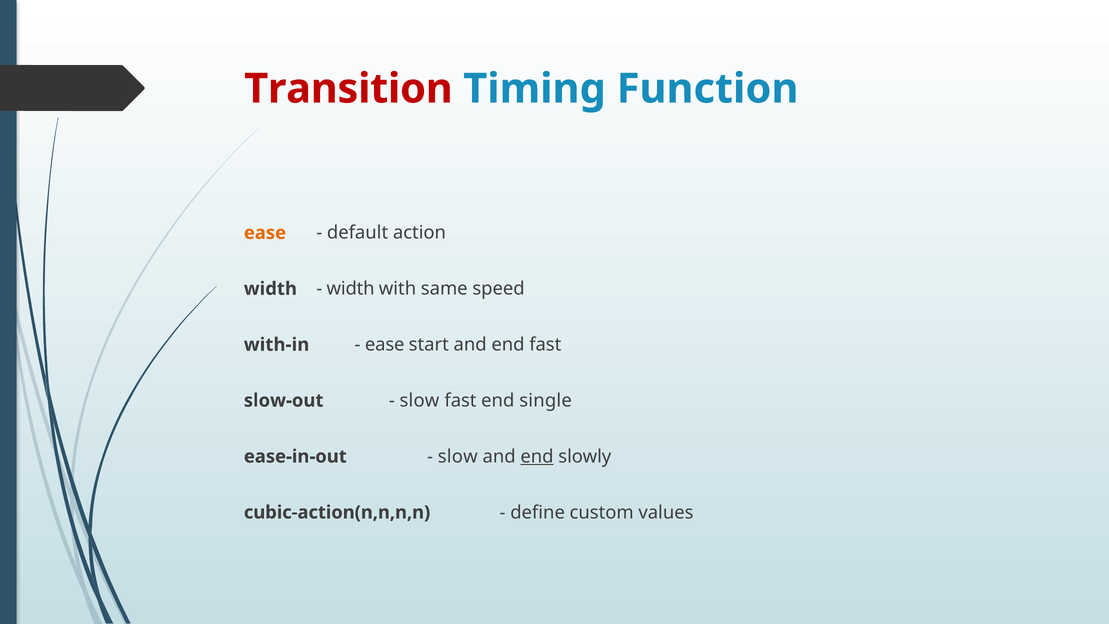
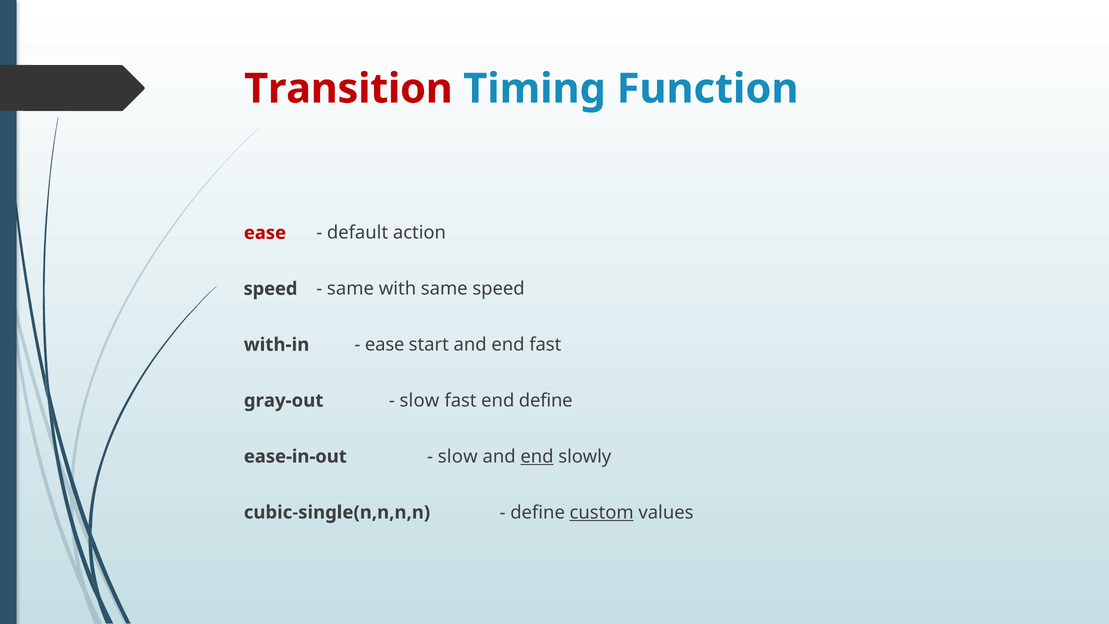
ease at (265, 233) colour: orange -> red
width at (270, 289): width -> speed
width at (351, 289): width -> same
slow-out: slow-out -> gray-out
end single: single -> define
cubic-action(n,n,n,n: cubic-action(n,n,n,n -> cubic-single(n,n,n,n
custom underline: none -> present
